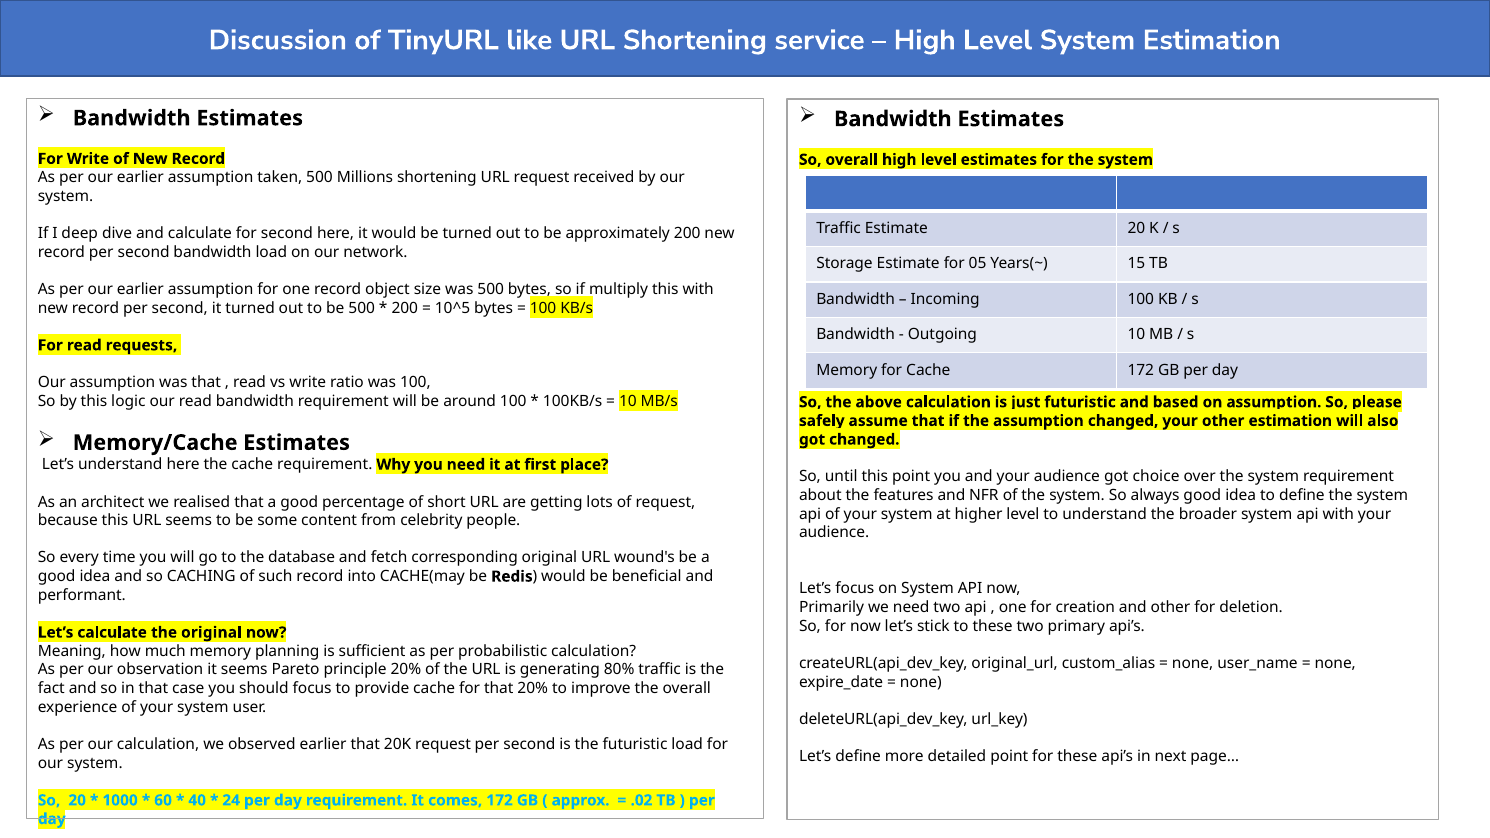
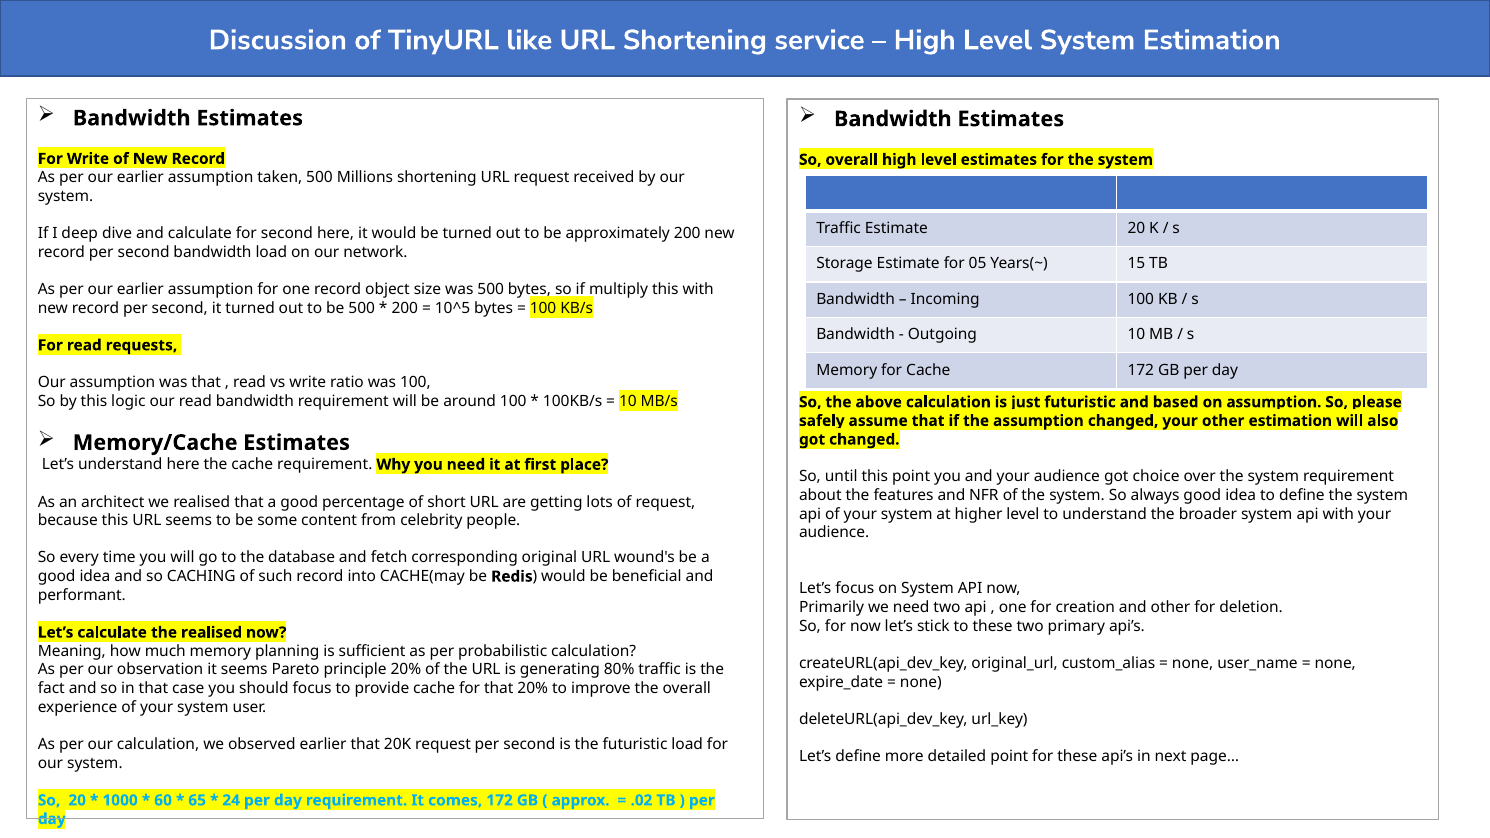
the original: original -> realised
40: 40 -> 65
